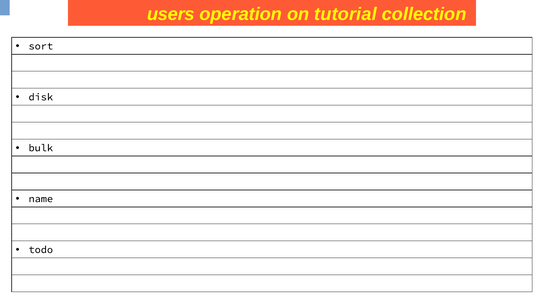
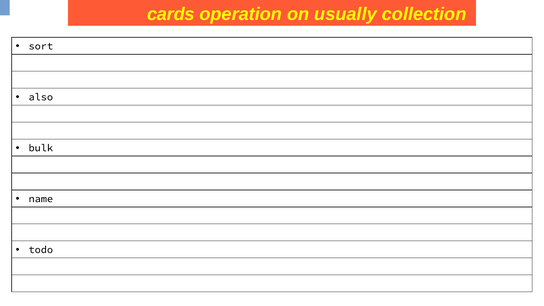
users: users -> cards
tutorial: tutorial -> usually
disk: disk -> also
